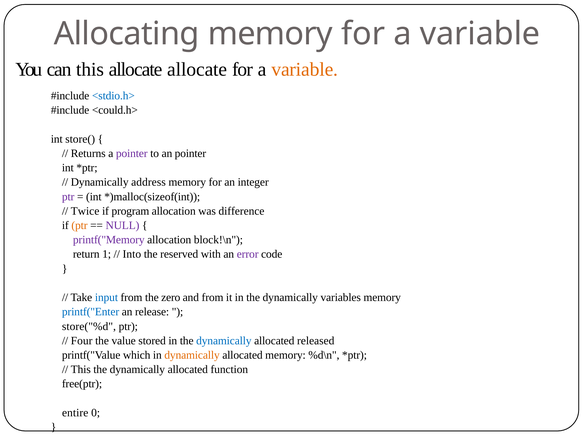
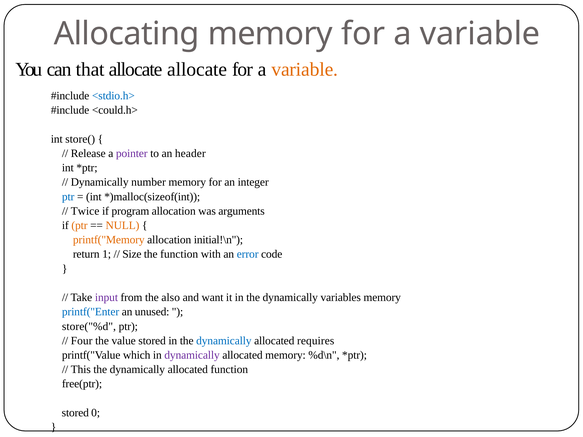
can this: this -> that
Returns: Returns -> Release
an pointer: pointer -> header
address: address -> number
ptr at (68, 197) colour: purple -> blue
difference: difference -> arguments
NULL colour: purple -> orange
printf("Memory colour: purple -> orange
block!\n: block!\n -> initial!\n
Into: Into -> Size
the reserved: reserved -> function
error colour: purple -> blue
input colour: blue -> purple
zero: zero -> also
and from: from -> want
release: release -> unused
released: released -> requires
dynamically at (192, 355) colour: orange -> purple
entire at (75, 413): entire -> stored
